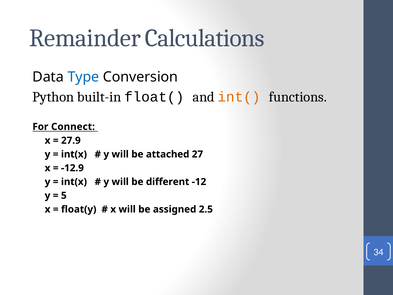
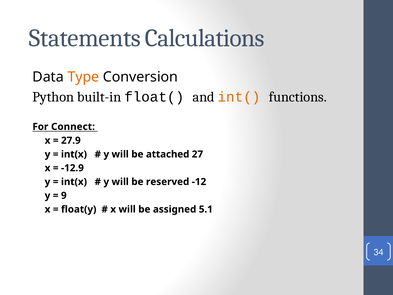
Remainder: Remainder -> Statements
Type colour: blue -> orange
different: different -> reserved
5: 5 -> 9
2.5: 2.5 -> 5.1
